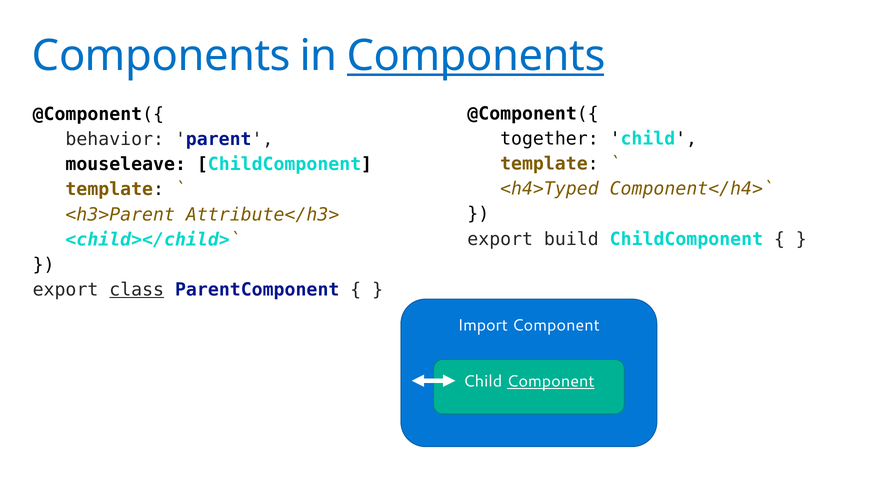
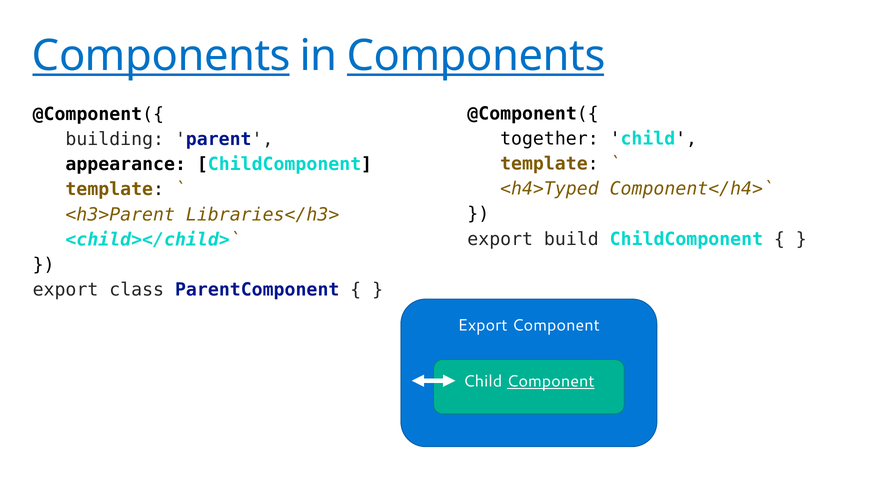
Components at (161, 56) underline: none -> present
behavior: behavior -> building
mouseleave: mouseleave -> appearance
Attribute</h3>: Attribute</h3> -> Libraries</h3>
class underline: present -> none
Import at (483, 325): Import -> Export
